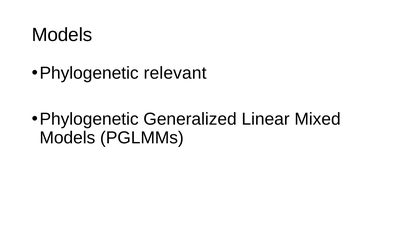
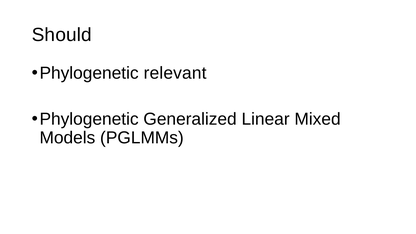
Models at (62, 35): Models -> Should
